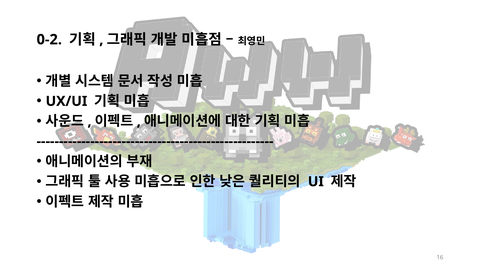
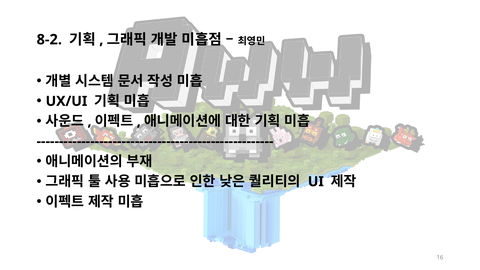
0-2: 0-2 -> 8-2
